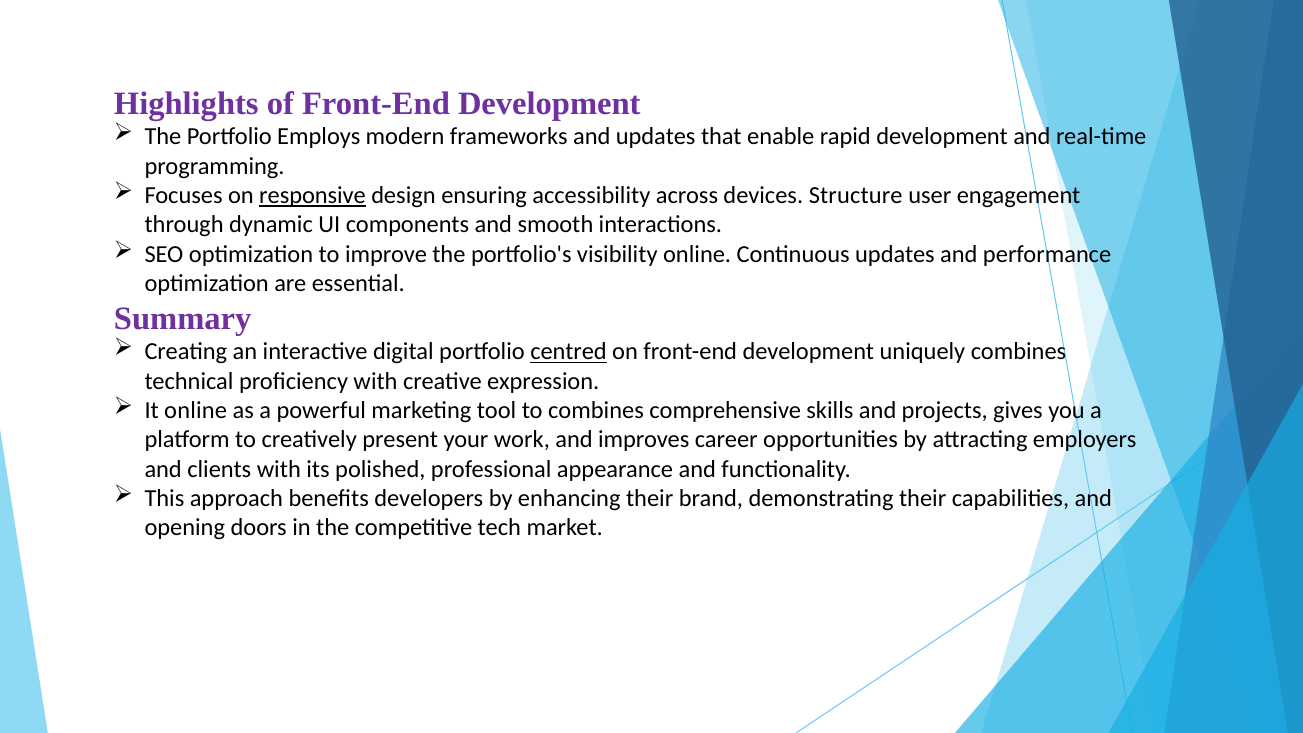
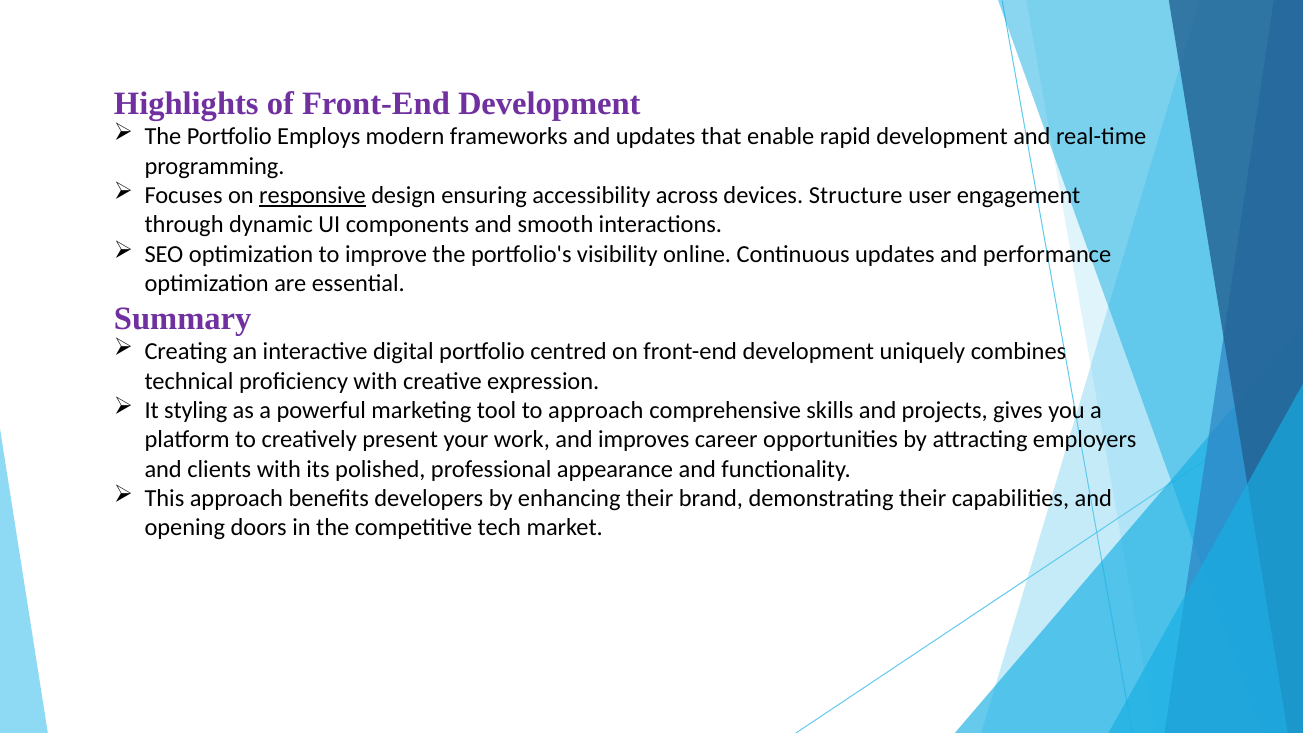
centred underline: present -> none
It online: online -> styling
to combines: combines -> approach
